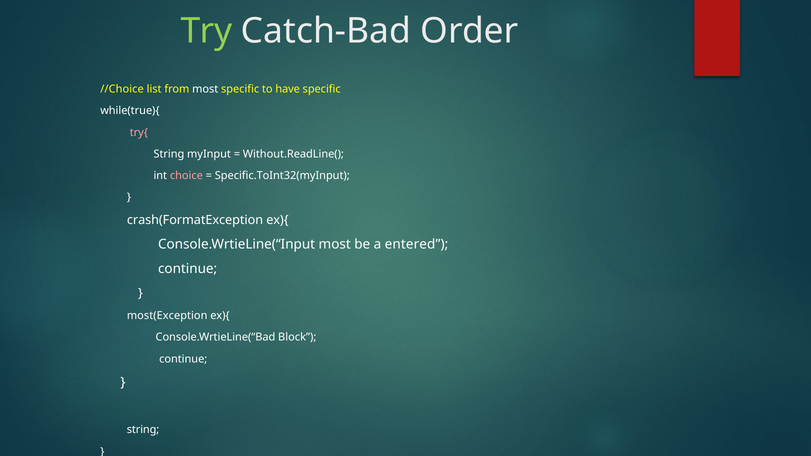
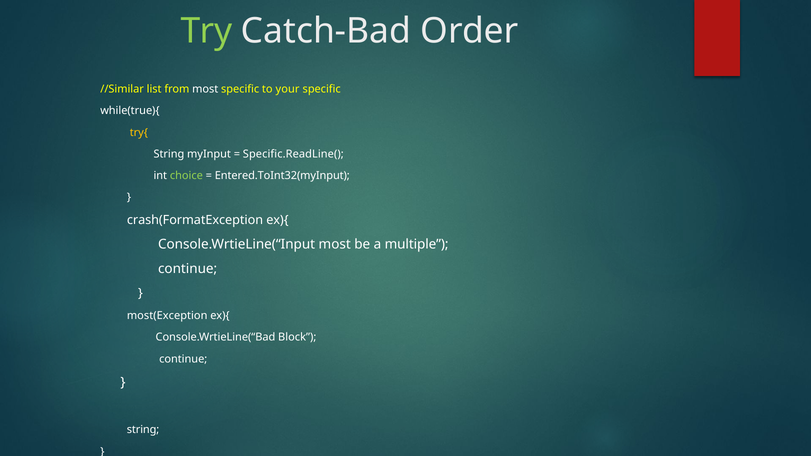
//Choice: //Choice -> //Similar
have: have -> your
try{ colour: pink -> yellow
Without.ReadLine(: Without.ReadLine( -> Specific.ReadLine(
choice colour: pink -> light green
Specific.ToInt32(myInput: Specific.ToInt32(myInput -> Entered.ToInt32(myInput
entered: entered -> multiple
